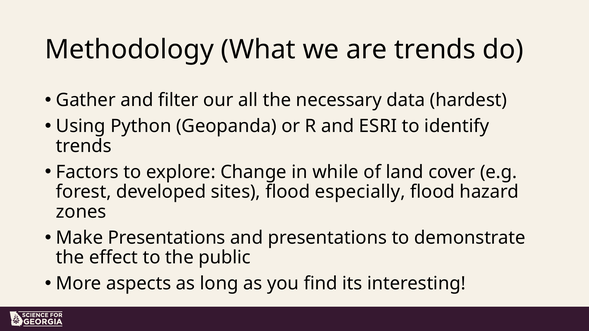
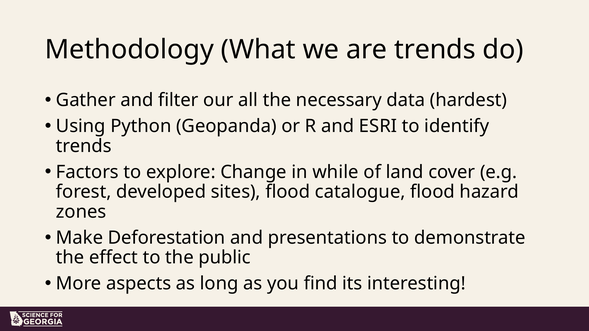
especially: especially -> catalogue
Make Presentations: Presentations -> Deforestation
